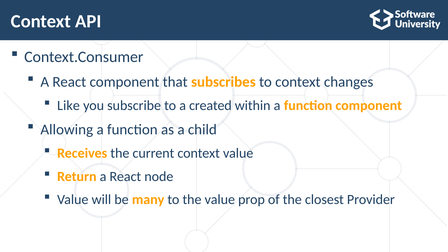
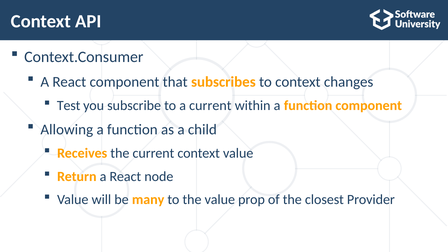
Like: Like -> Test
a created: created -> current
